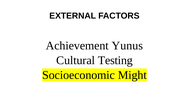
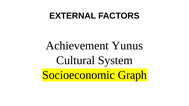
Testing: Testing -> System
Might: Might -> Graph
